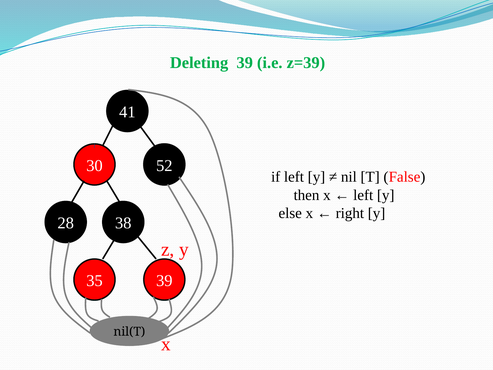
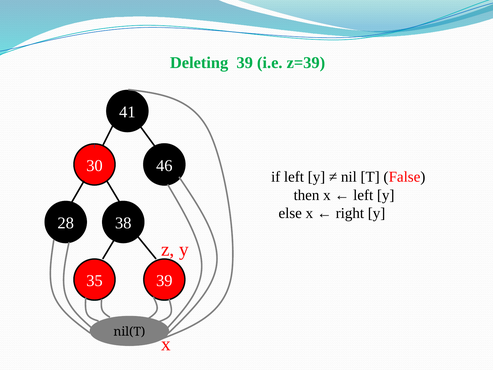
52: 52 -> 46
